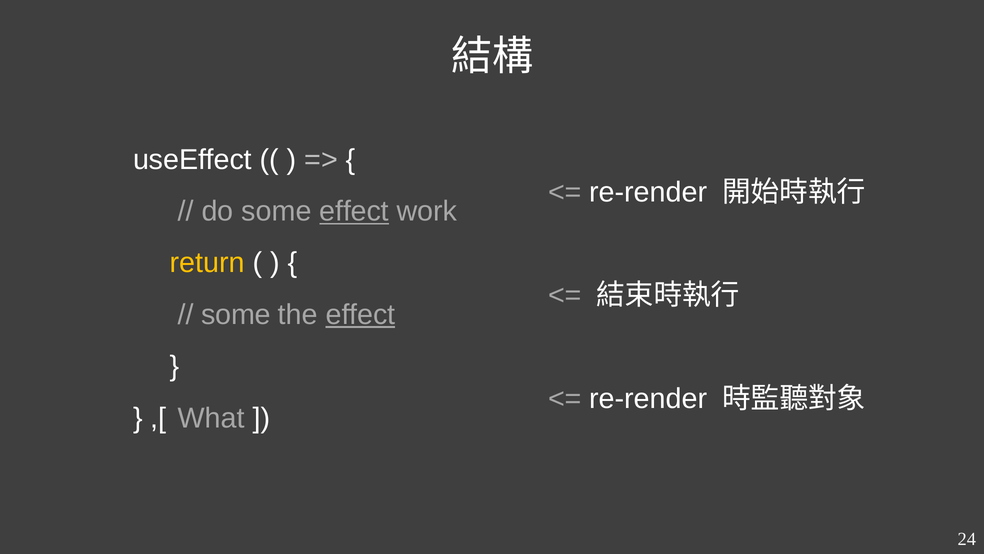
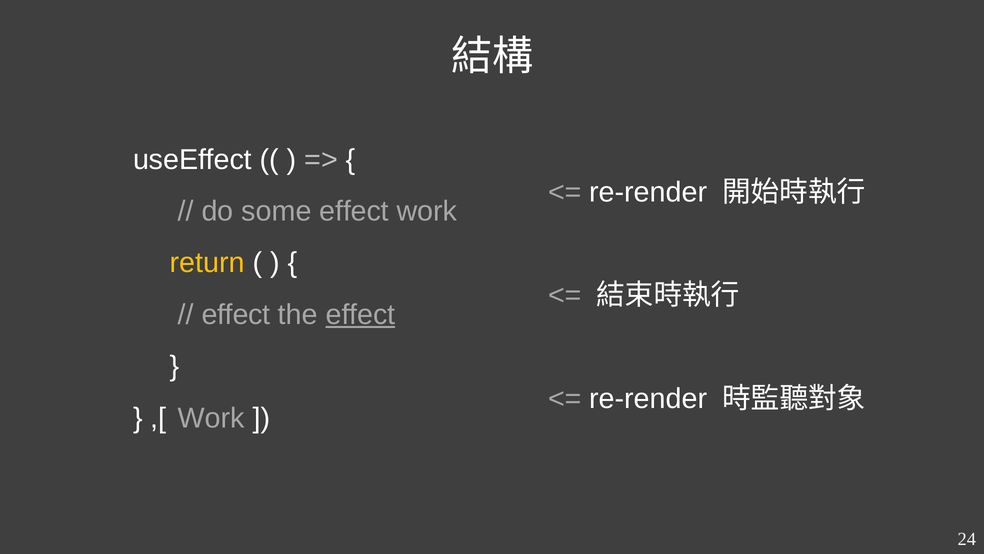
effect at (354, 211) underline: present -> none
some at (236, 314): some -> effect
What at (211, 418): What -> Work
